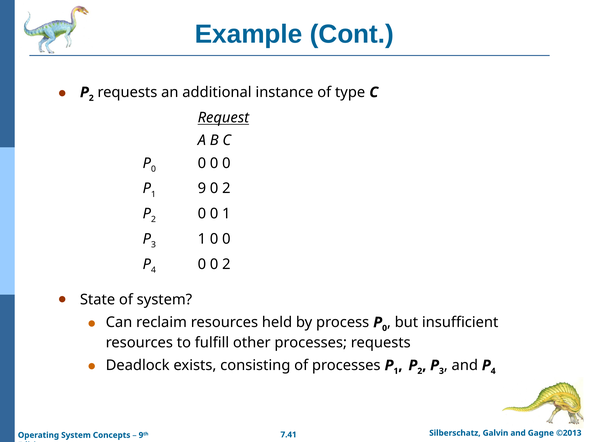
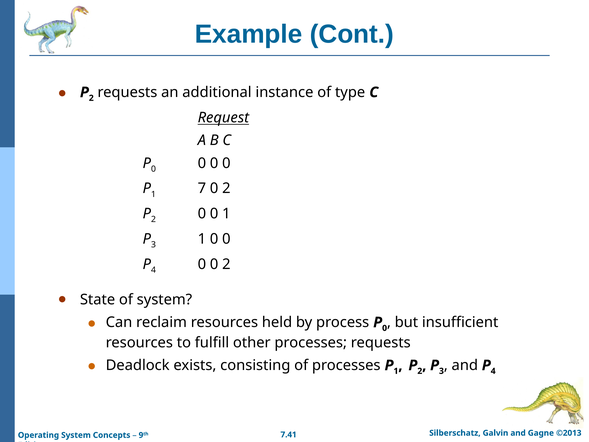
9: 9 -> 7
